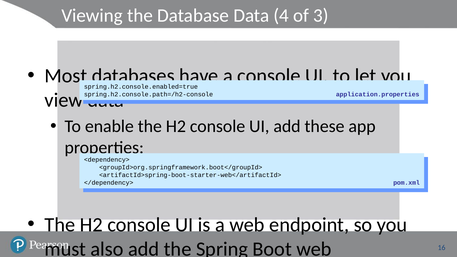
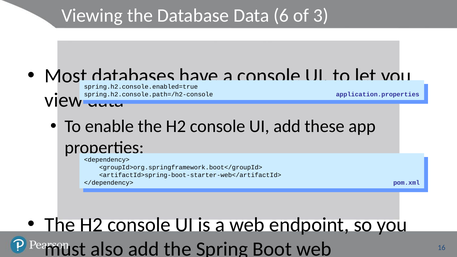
4: 4 -> 6
